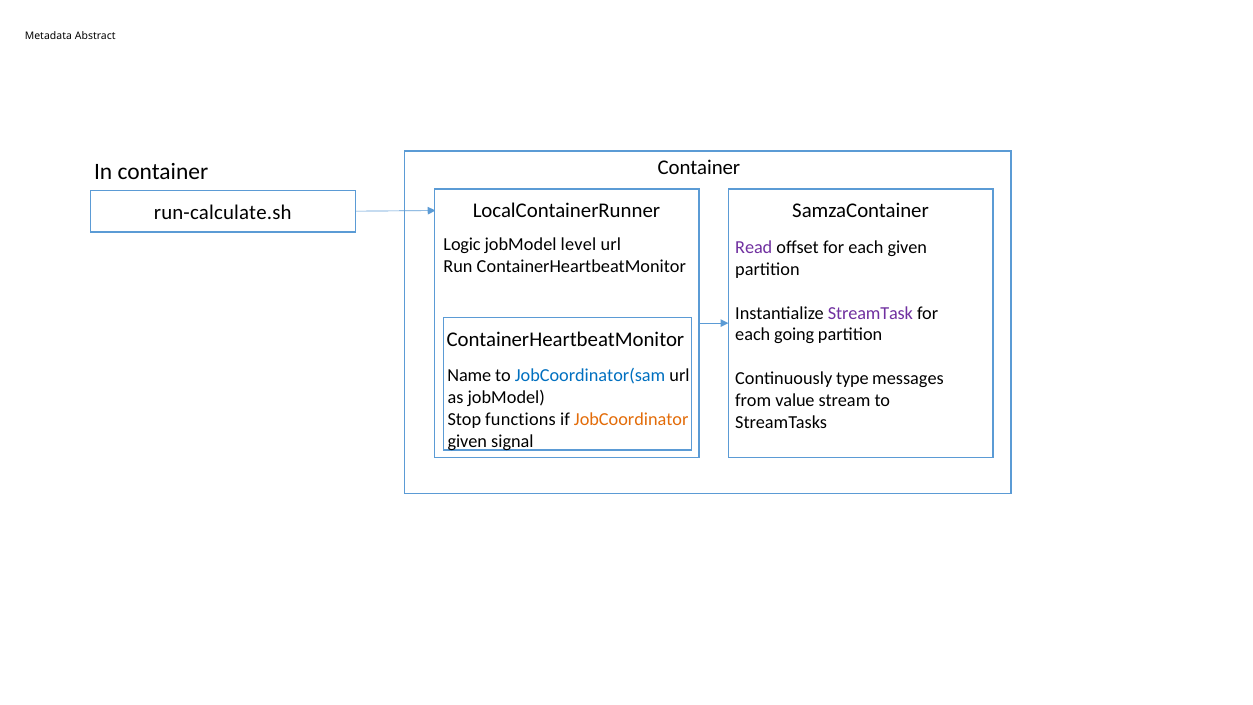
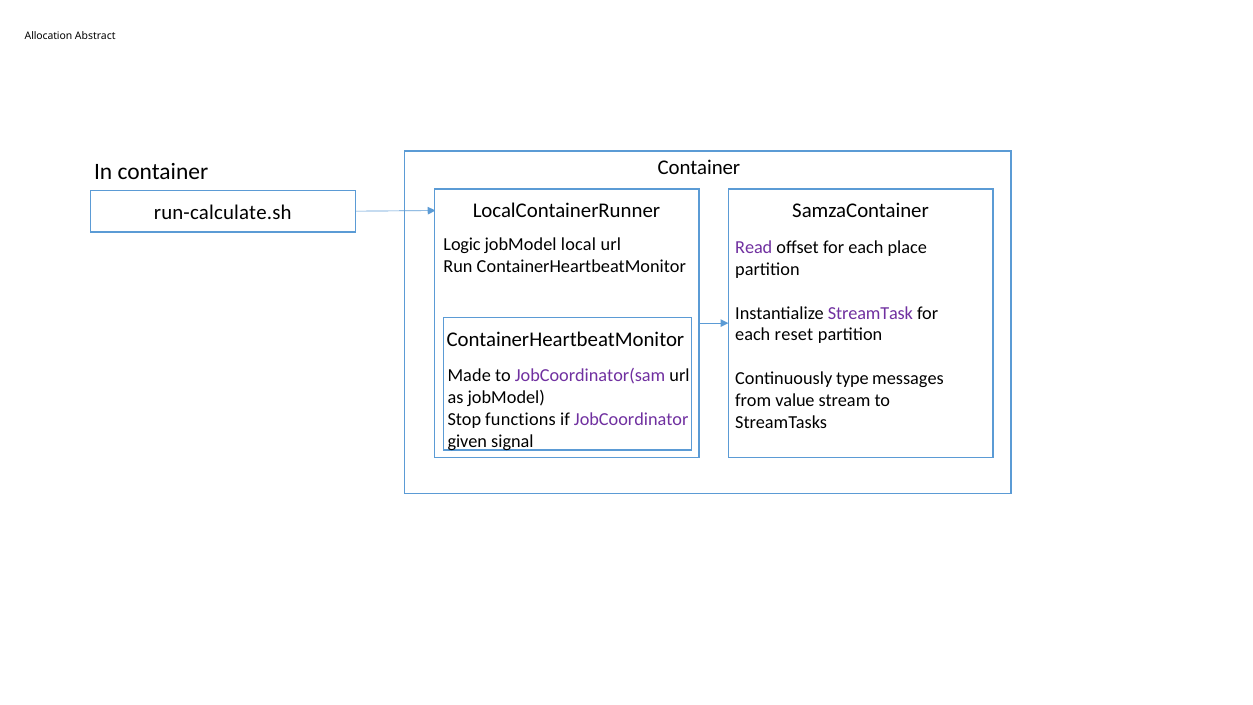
Metadata: Metadata -> Allocation
level: level -> local
each given: given -> place
going: going -> reset
Name: Name -> Made
JobCoordinator(sam colour: blue -> purple
JobCoordinator colour: orange -> purple
